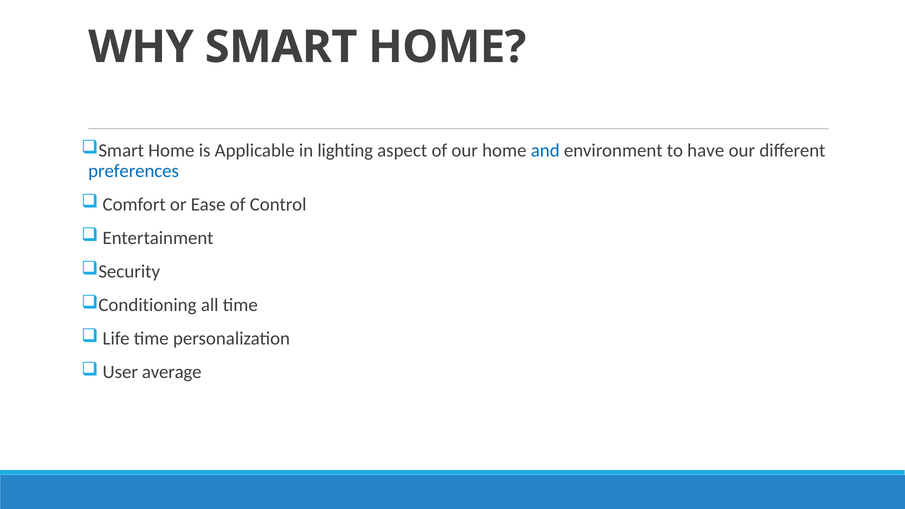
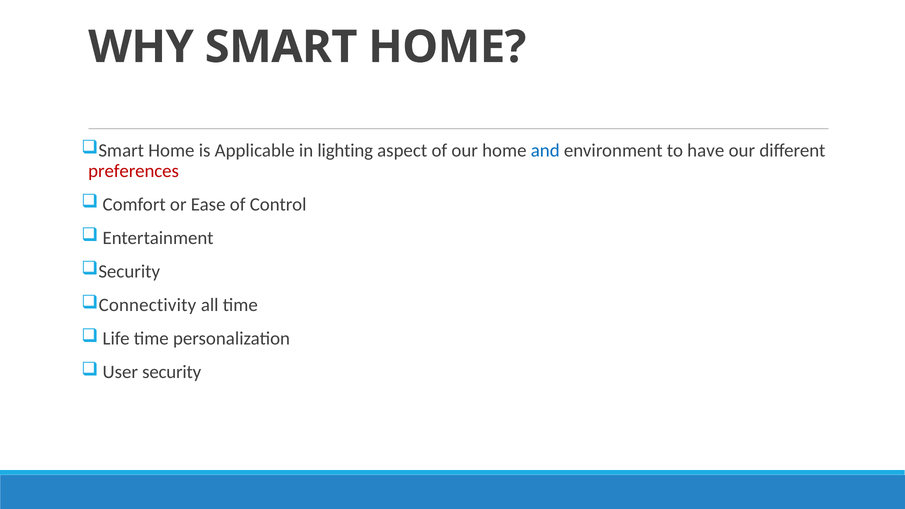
preferences colour: blue -> red
Conditioning: Conditioning -> Connectivity
User average: average -> security
